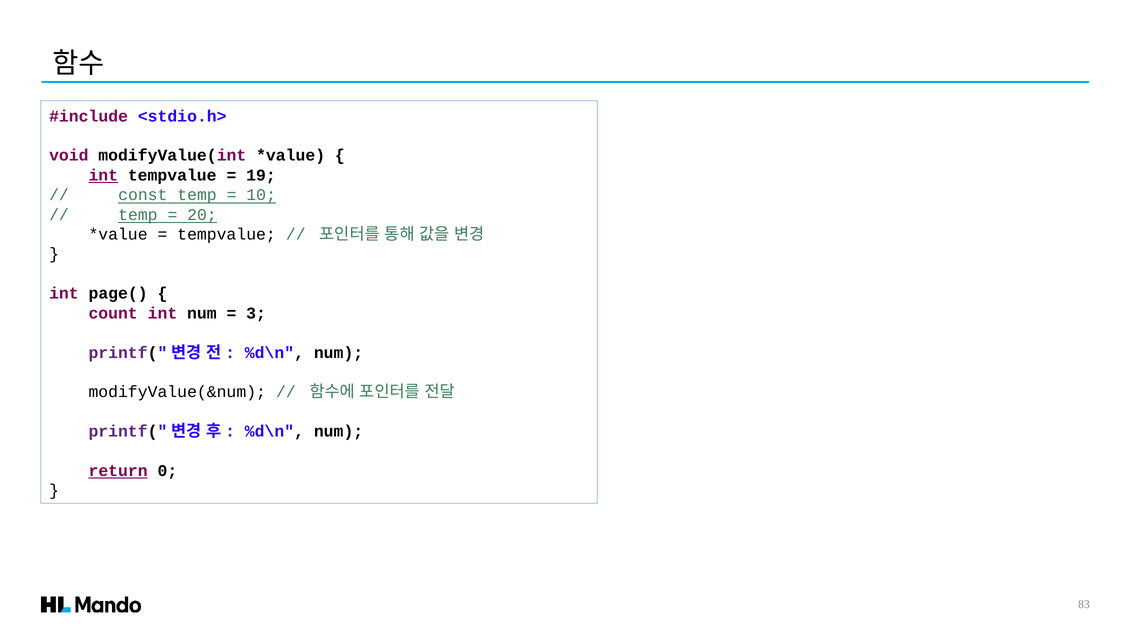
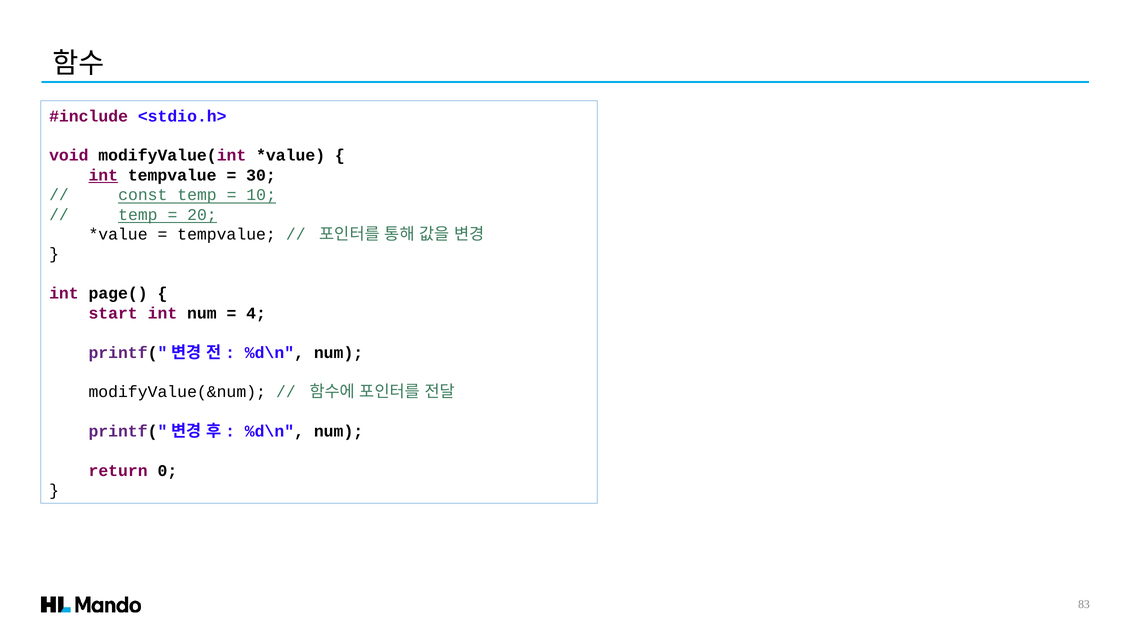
19: 19 -> 30
count: count -> start
3: 3 -> 4
return underline: present -> none
